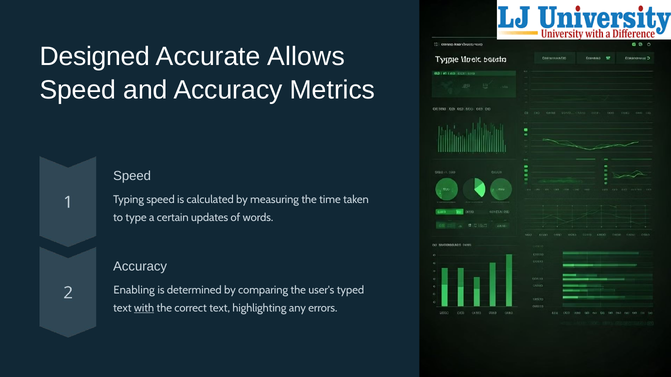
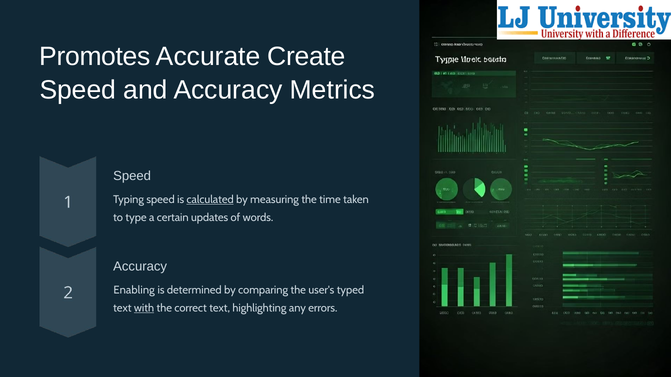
Designed: Designed -> Promotes
Allows: Allows -> Create
calculated underline: none -> present
